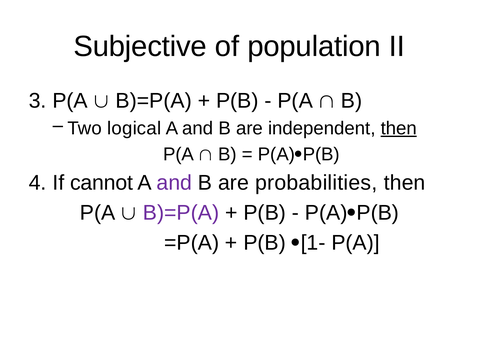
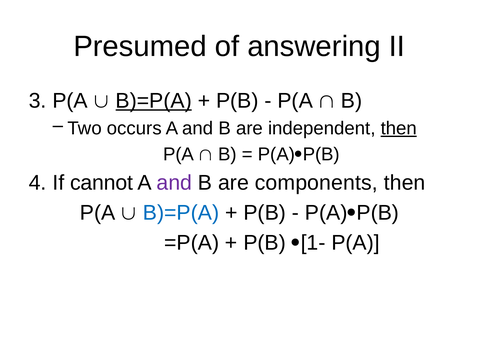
Subjective: Subjective -> Presumed
population: population -> answering
B)=P(A at (154, 100) underline: none -> present
logical: logical -> occurs
probabilities: probabilities -> components
B)=P(A at (181, 212) colour: purple -> blue
